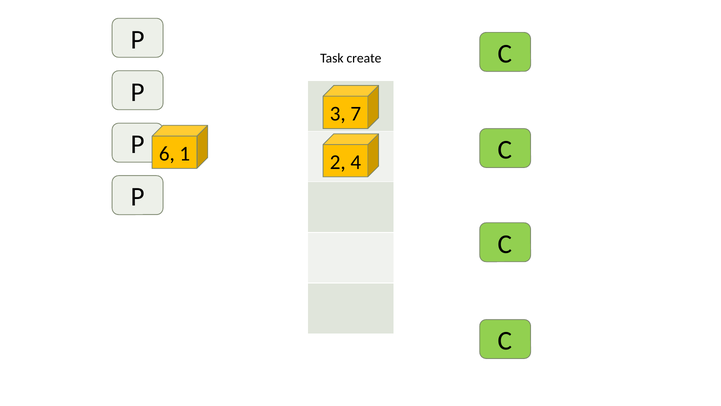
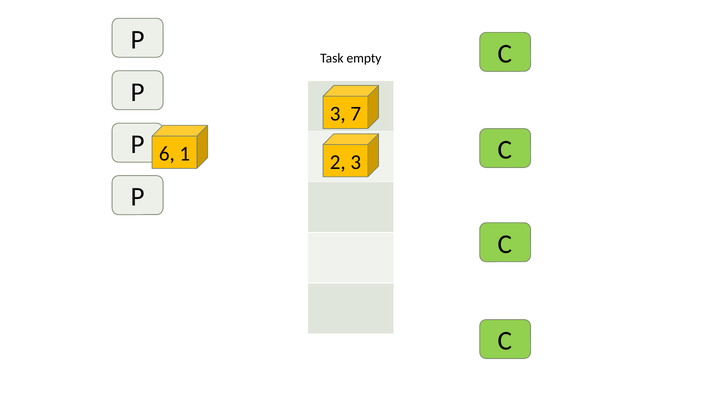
create: create -> empty
2 4: 4 -> 3
